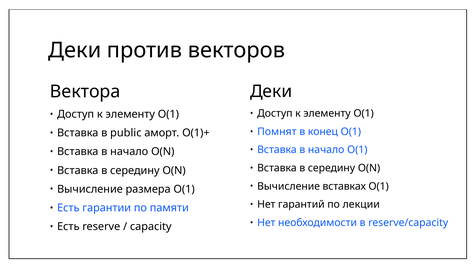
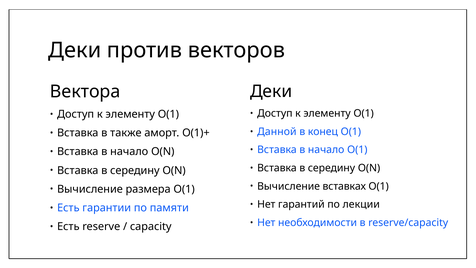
Помнят: Помнят -> Данной
public: public -> также
